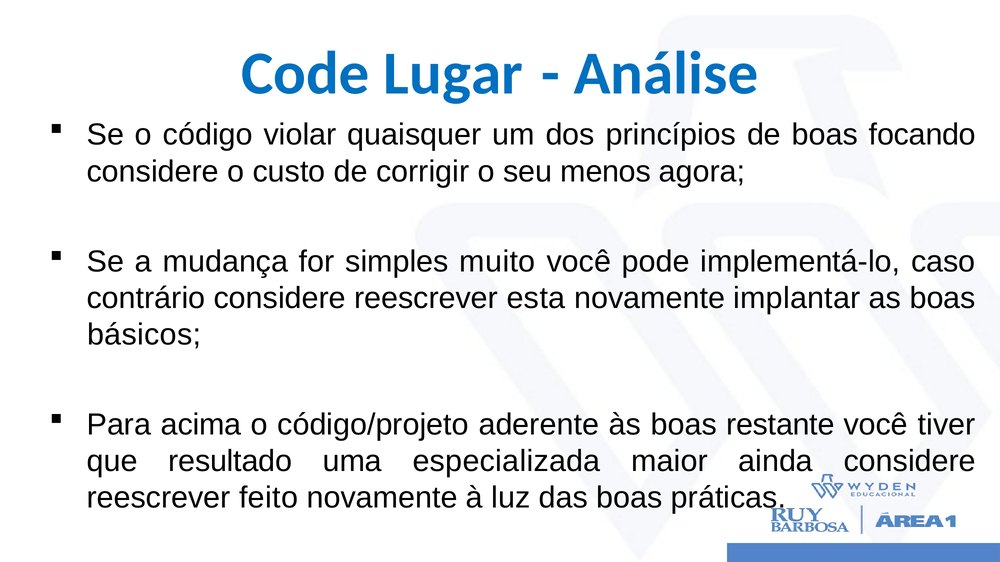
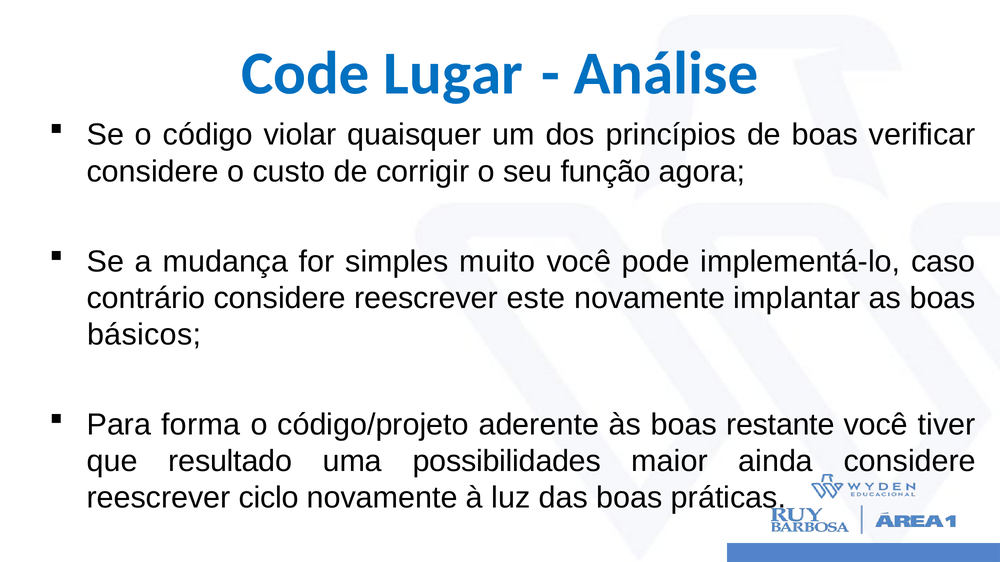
focando: focando -> verificar
menos: menos -> função
esta: esta -> este
acima: acima -> forma
especializada: especializada -> possibilidades
feito: feito -> ciclo
